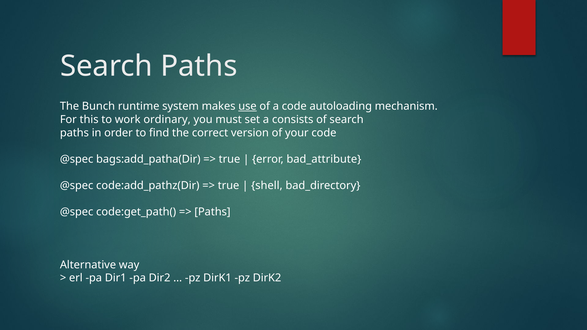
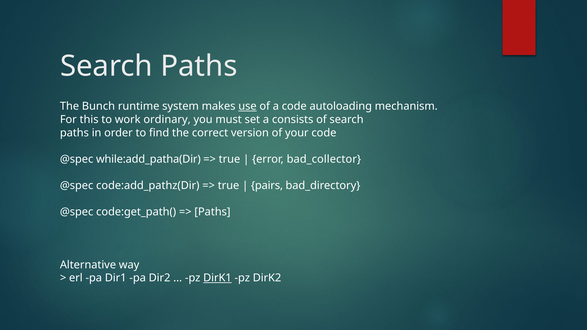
bags:add_patha(Dir: bags:add_patha(Dir -> while:add_patha(Dir
bad_attribute: bad_attribute -> bad_collector
shell: shell -> pairs
DirK1 underline: none -> present
